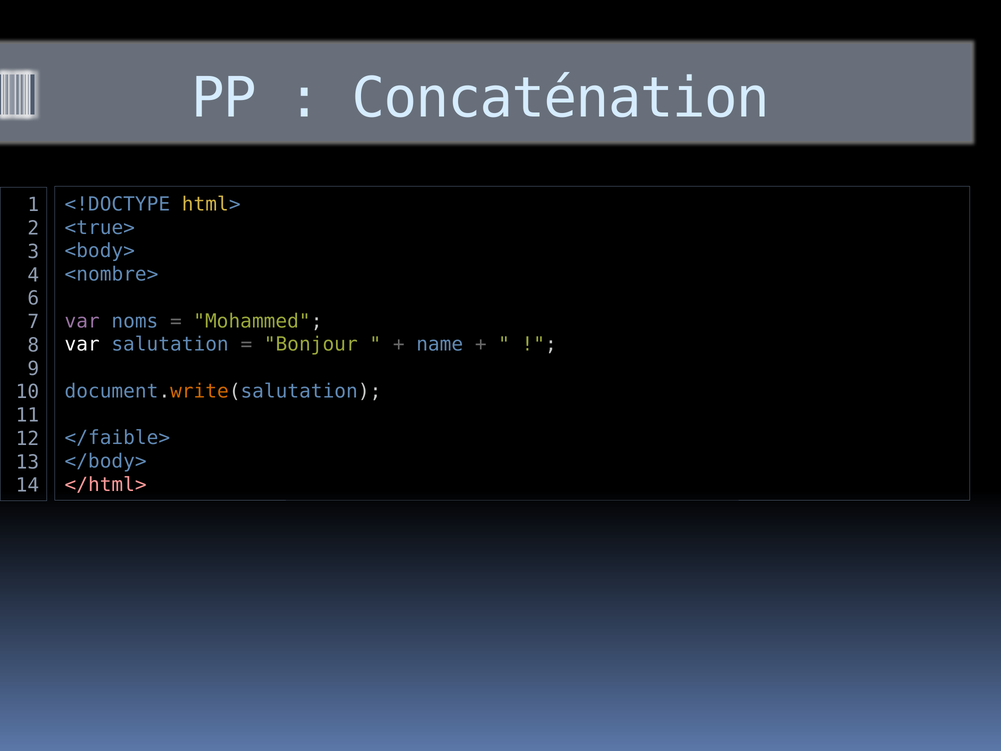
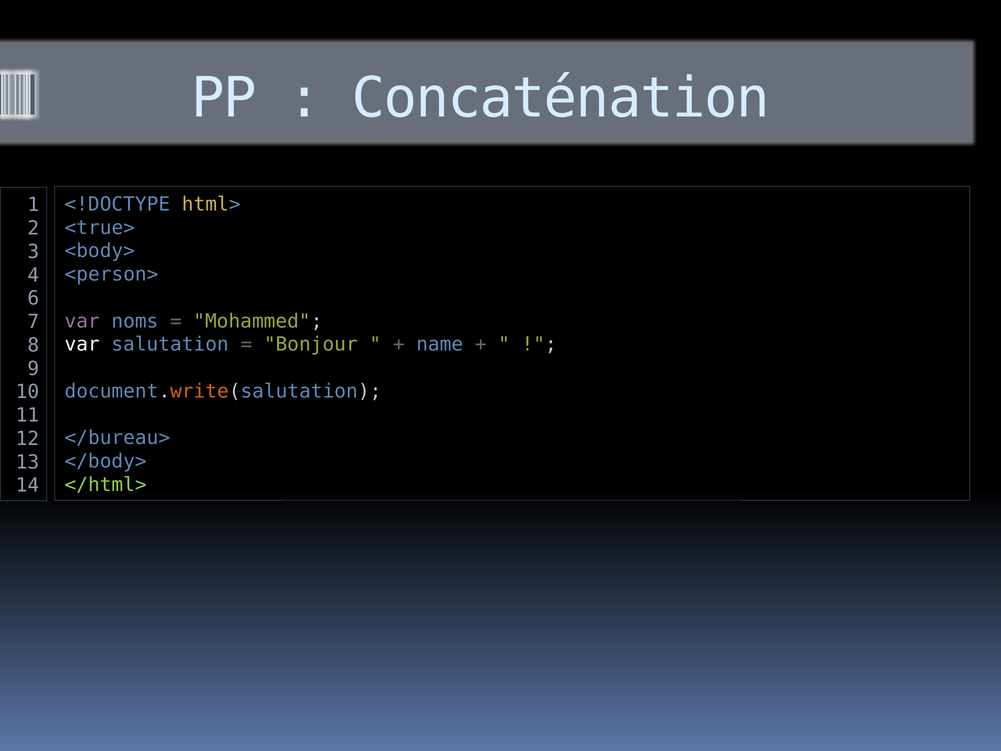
<nombre>: <nombre> -> <person>
</faible>: </faible> -> </bureau>
</html> colour: pink -> light green
